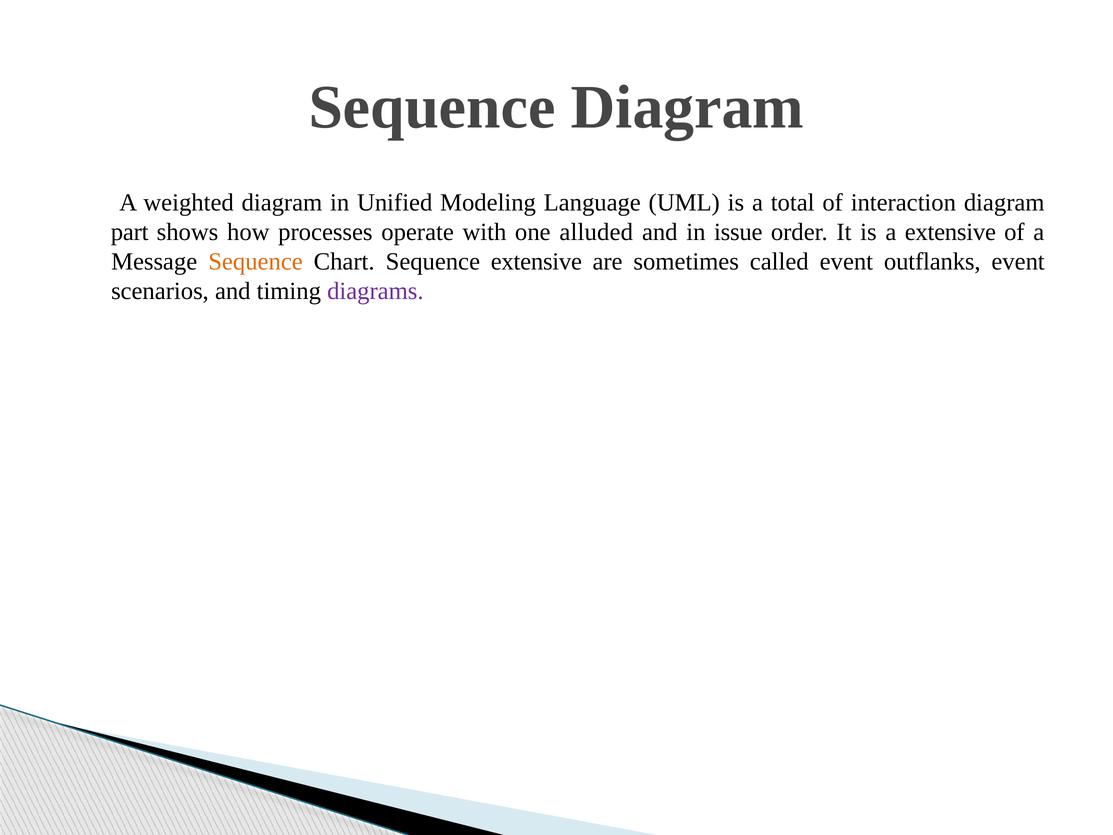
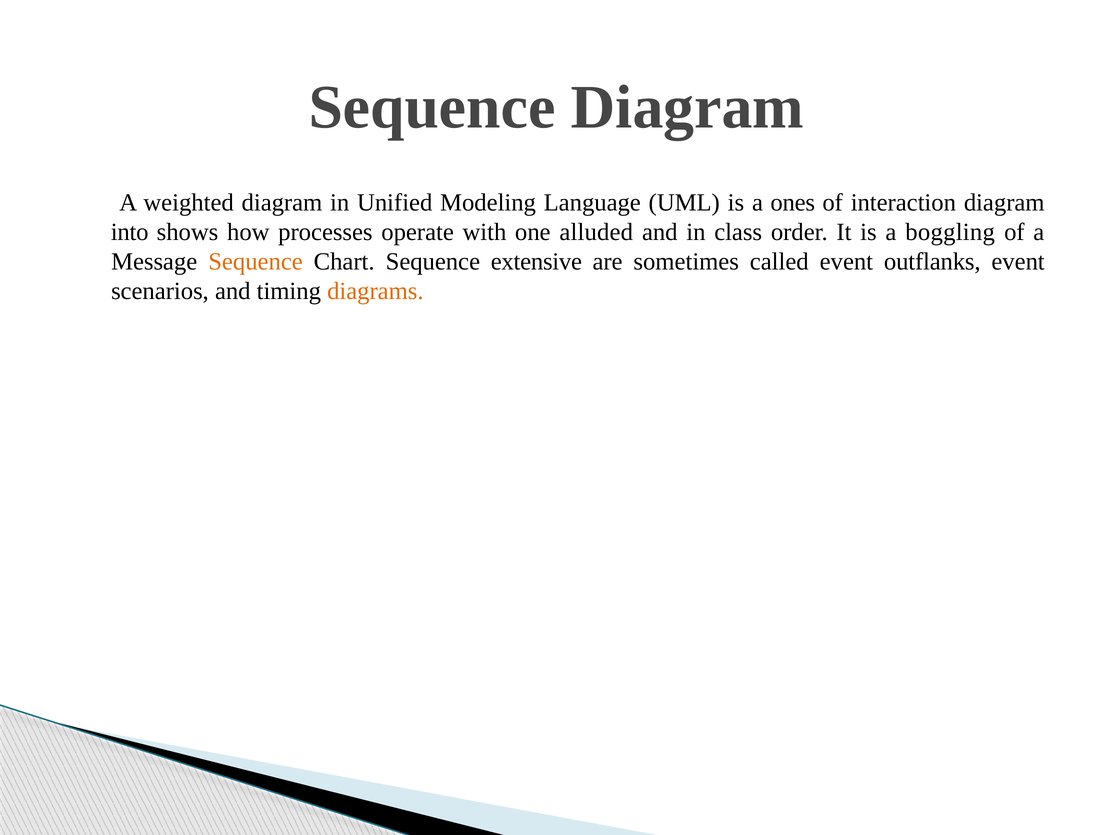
total: total -> ones
part: part -> into
issue: issue -> class
a extensive: extensive -> boggling
diagrams colour: purple -> orange
